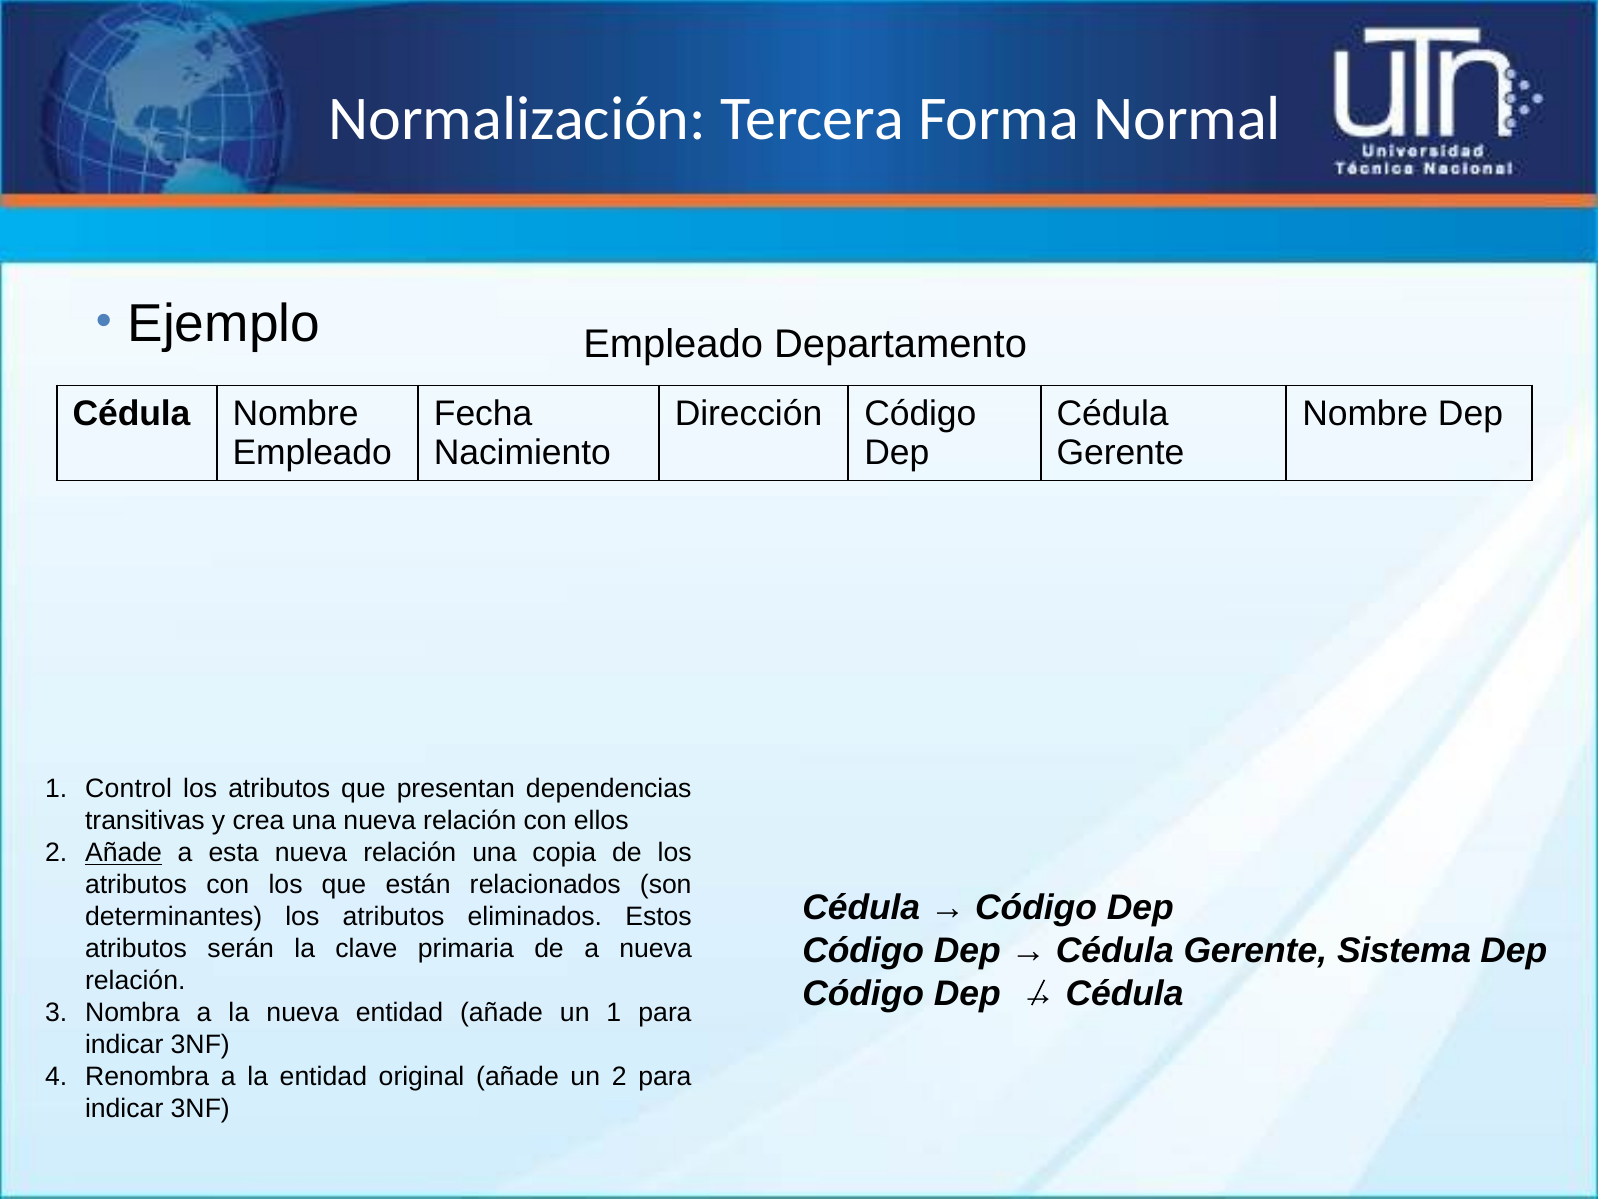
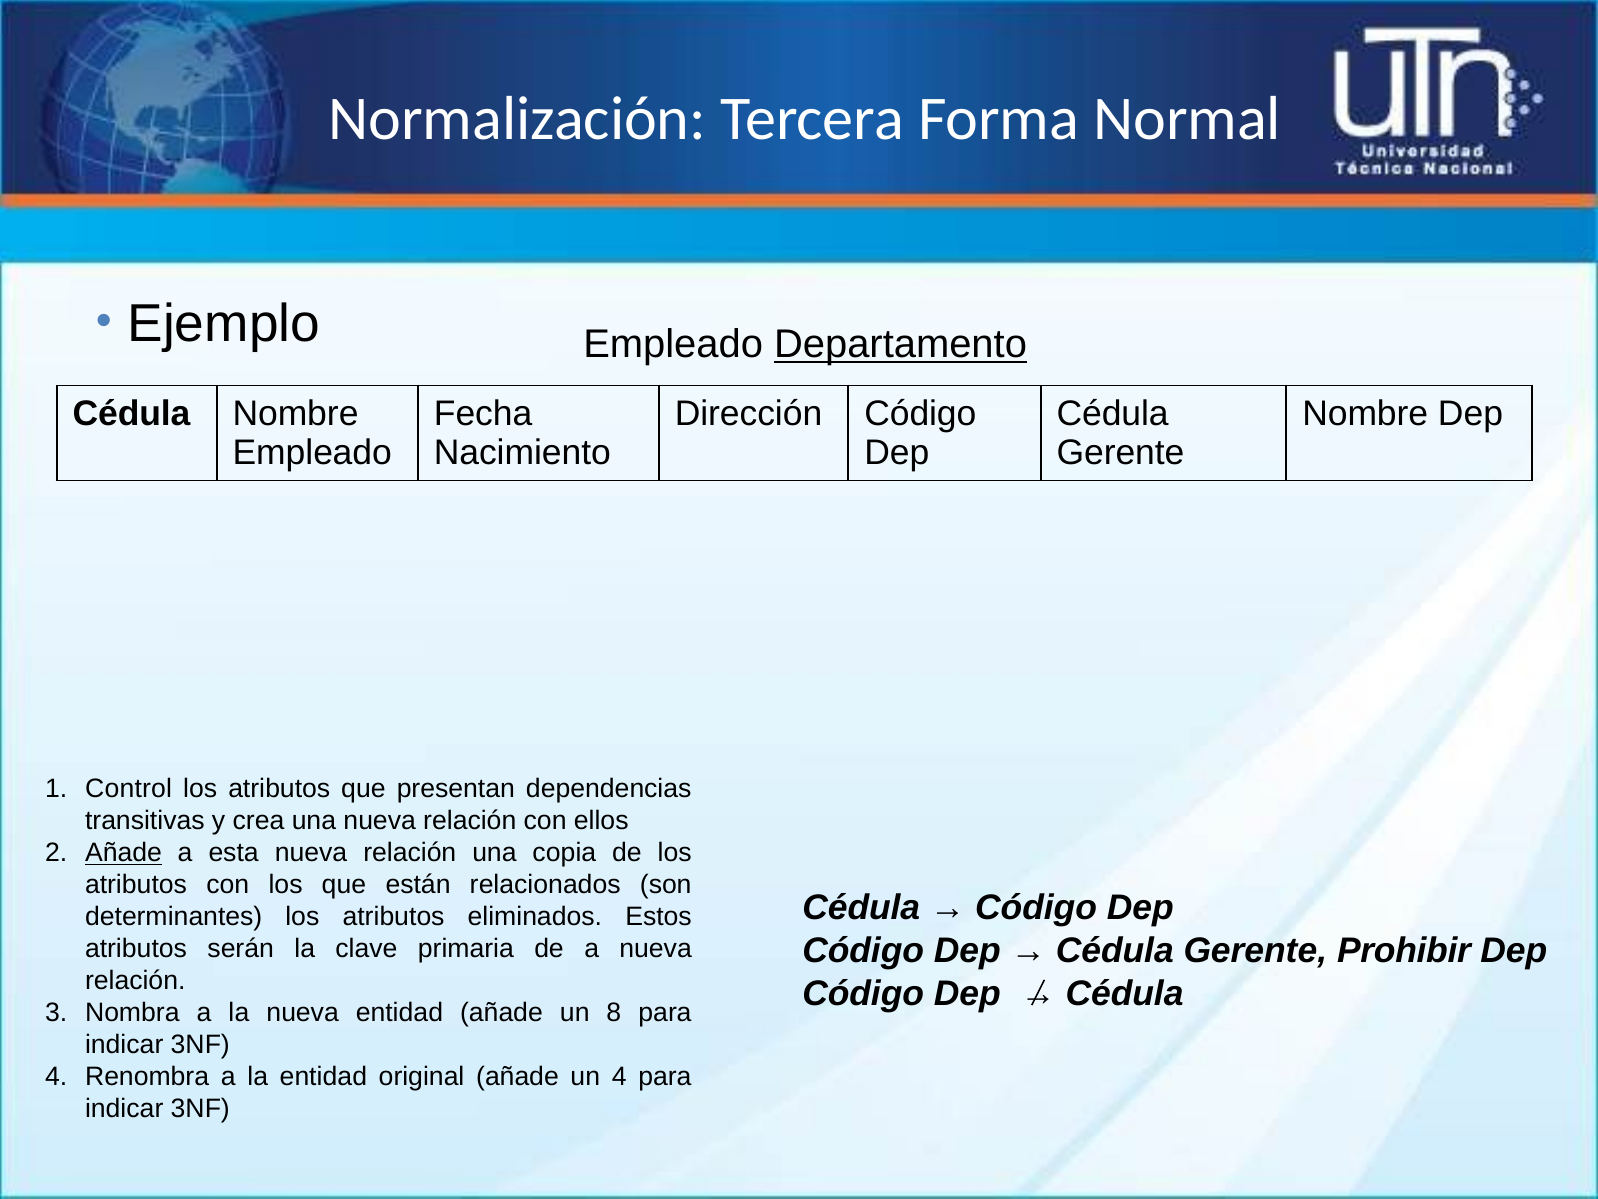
Departamento underline: none -> present
Sistema: Sistema -> Prohibir
un 1: 1 -> 8
un 2: 2 -> 4
